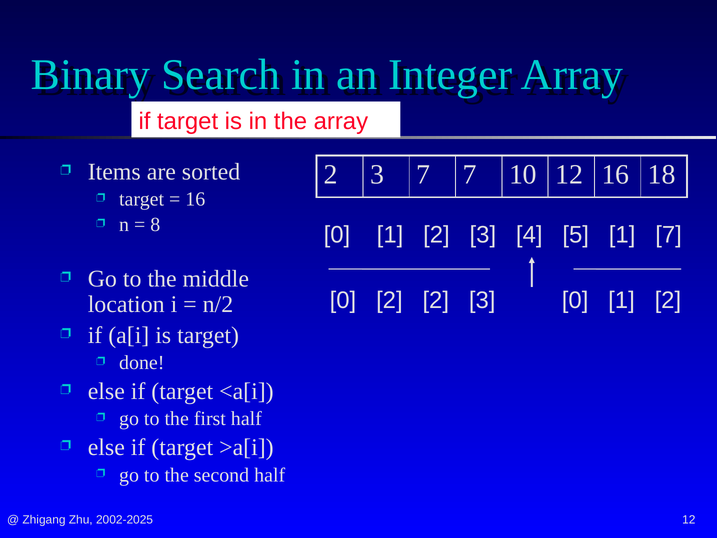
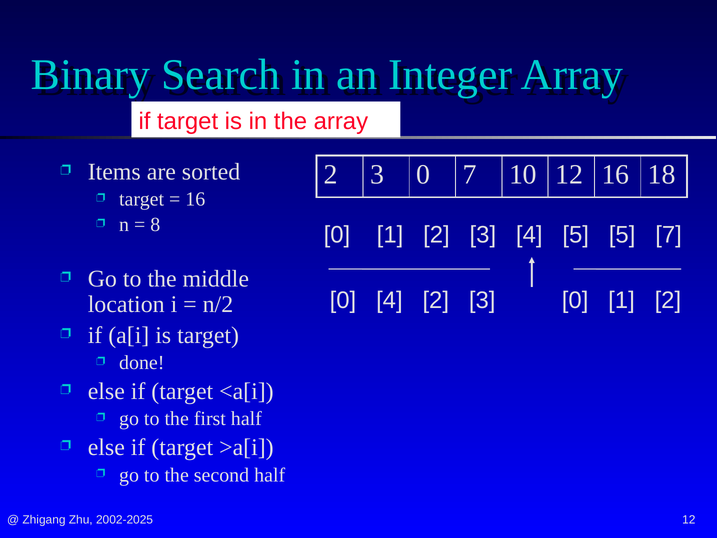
7 at (423, 175): 7 -> 0
5 1: 1 -> 5
0 2: 2 -> 4
